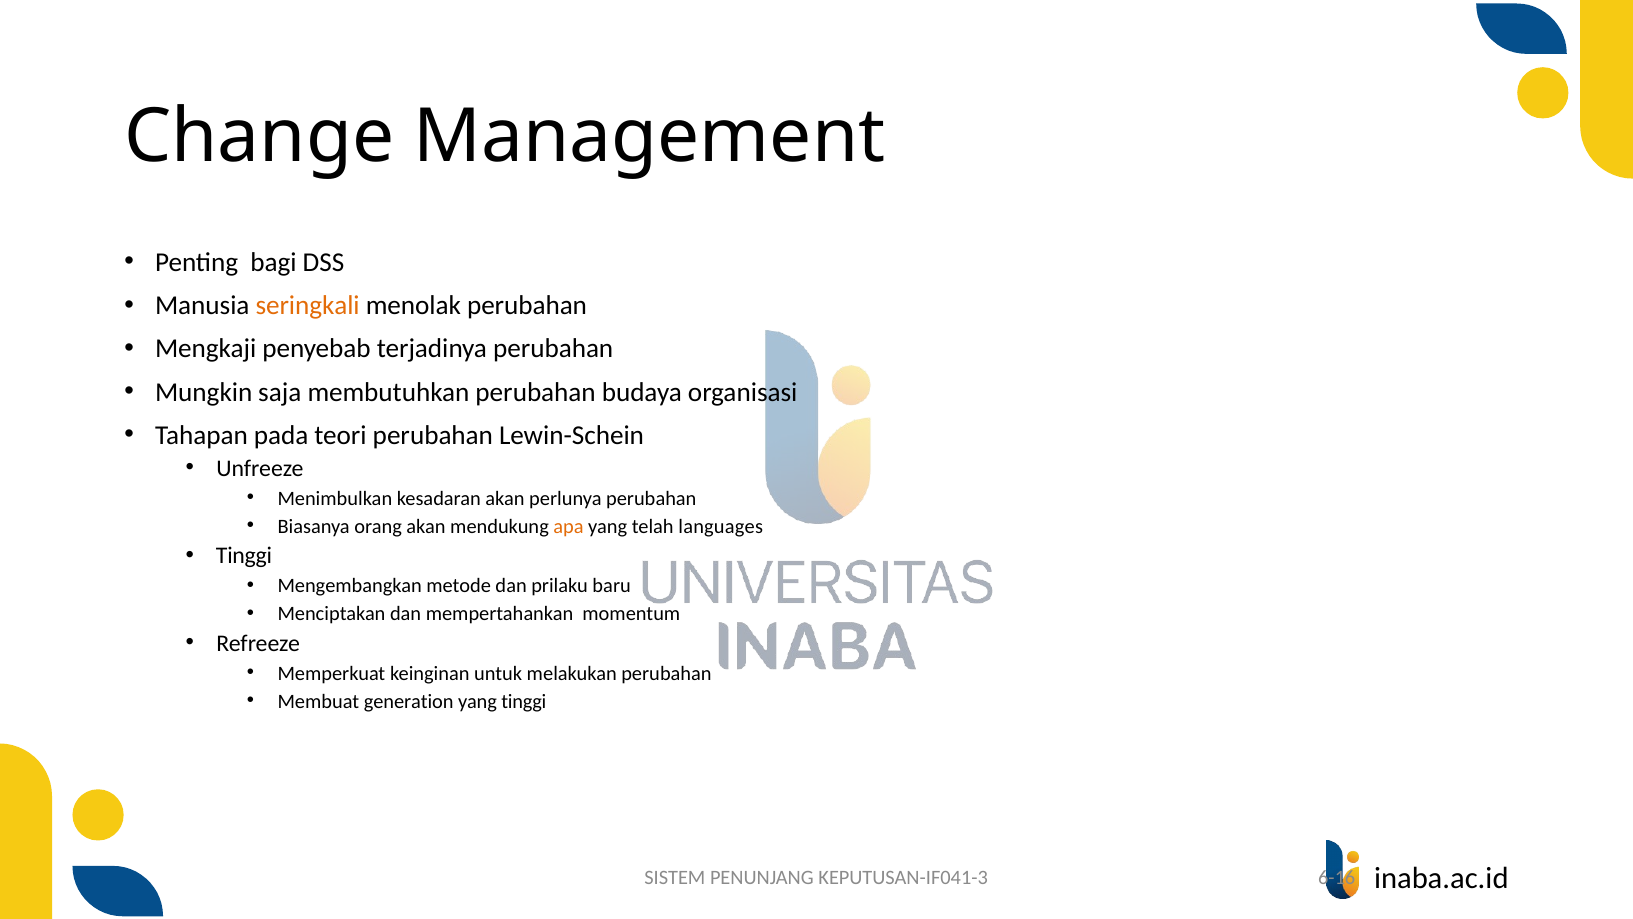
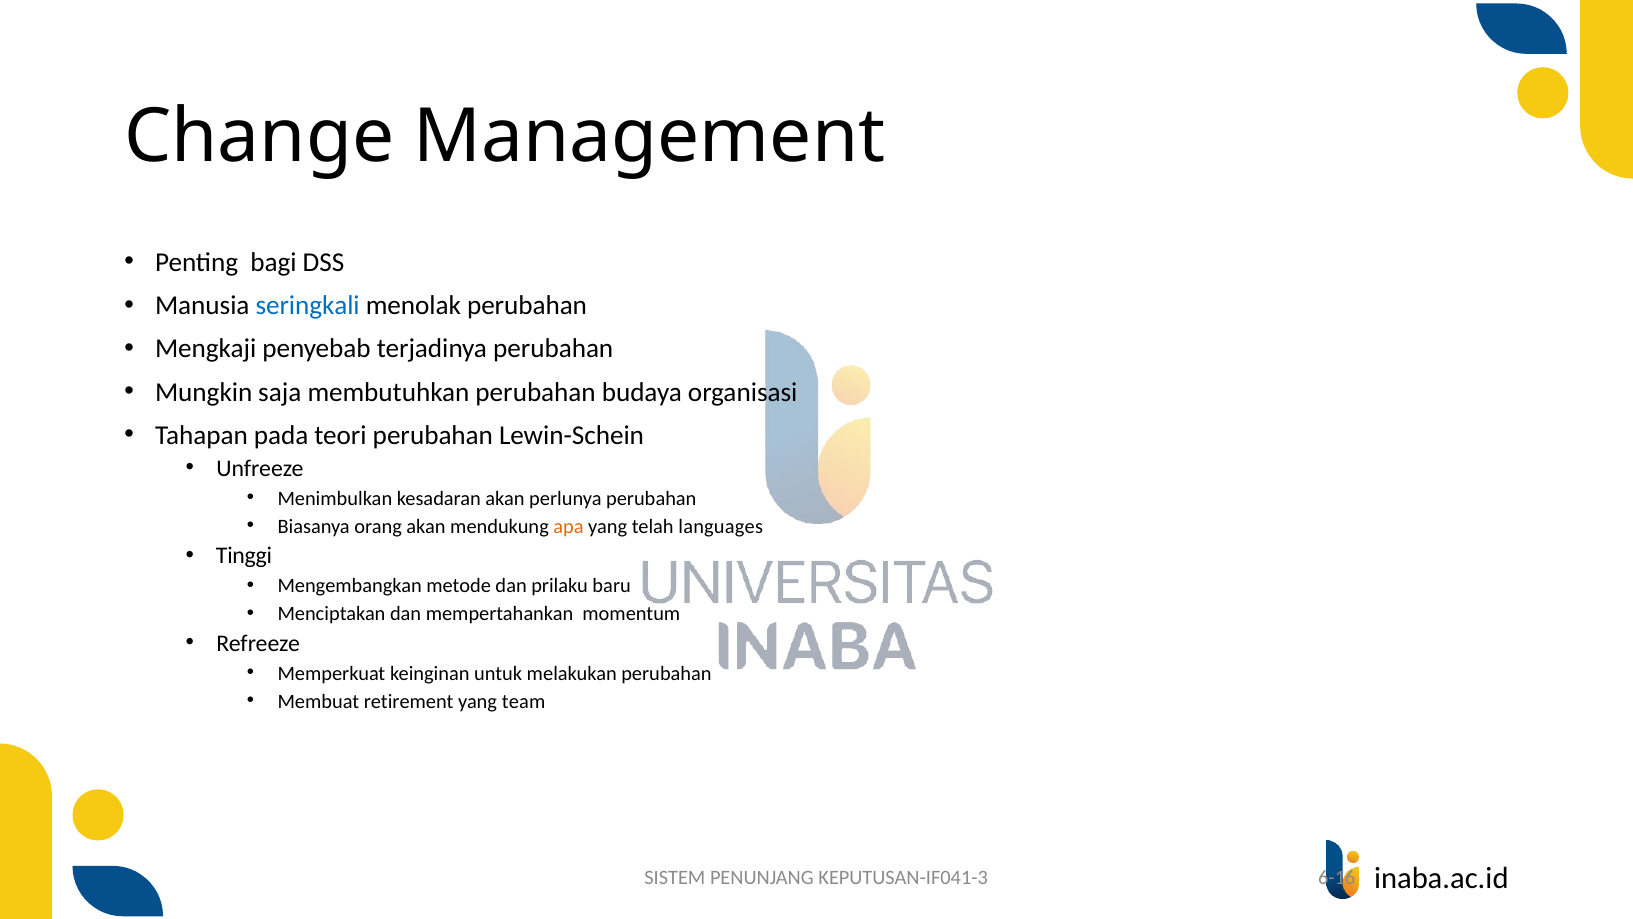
seringkali colour: orange -> blue
generation: generation -> retirement
yang tinggi: tinggi -> team
